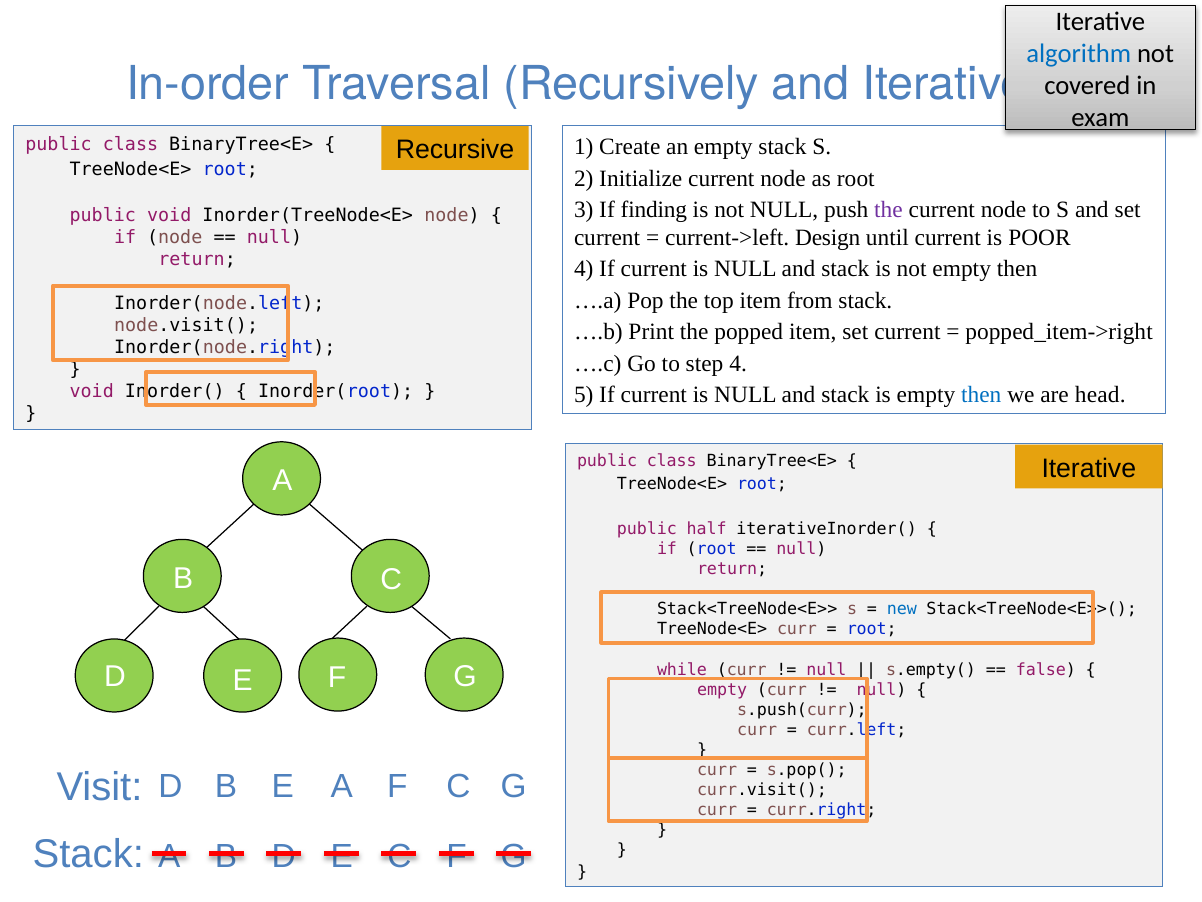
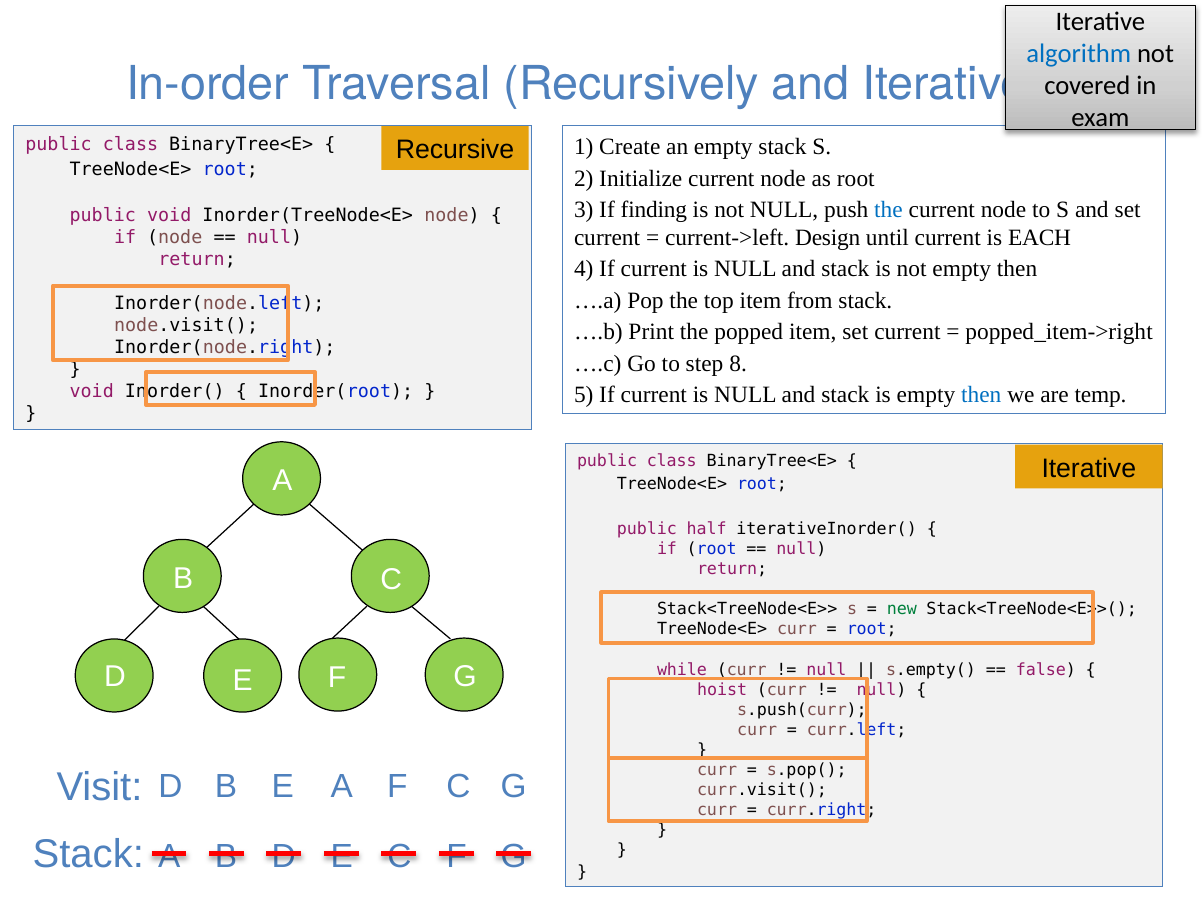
the at (888, 210) colour: purple -> blue
POOR: POOR -> EACH
step 4: 4 -> 8
head: head -> temp
new colour: blue -> green
empty at (722, 689): empty -> hoist
